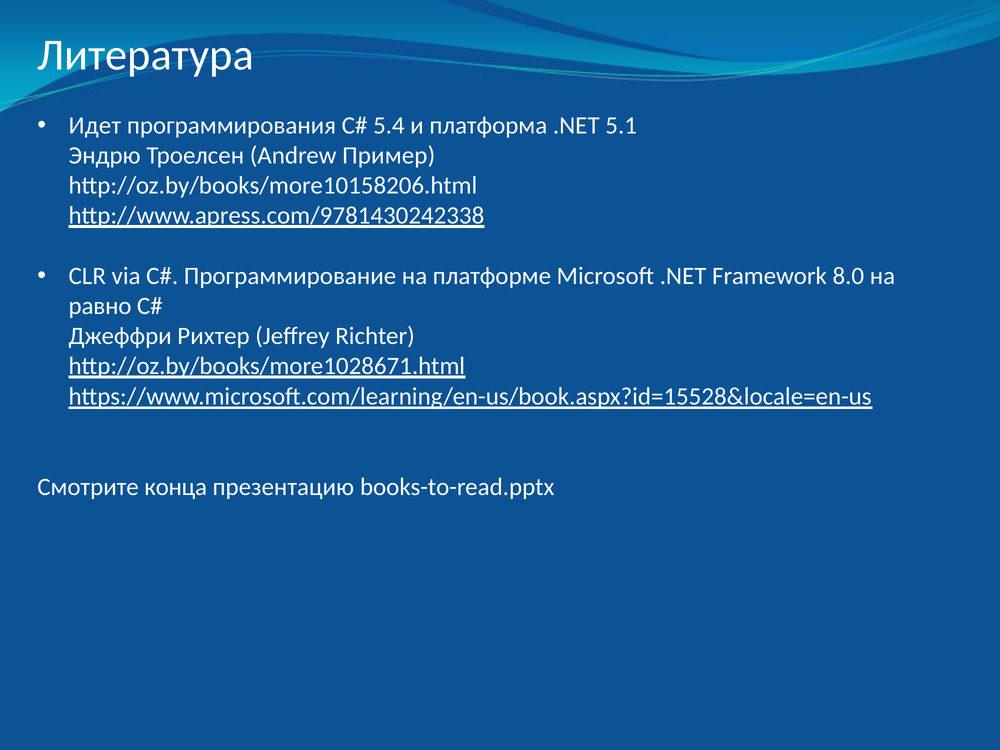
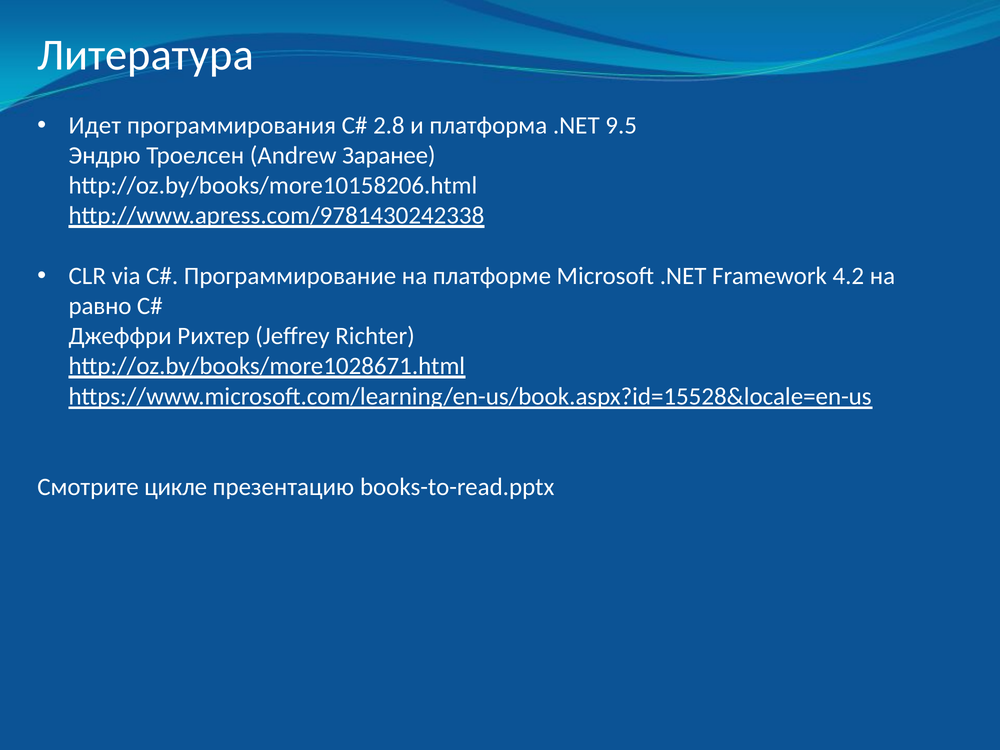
5.4: 5.4 -> 2.8
5.1: 5.1 -> 9.5
Пример: Пример -> Заранее
8.0: 8.0 -> 4.2
конца: конца -> цикле
